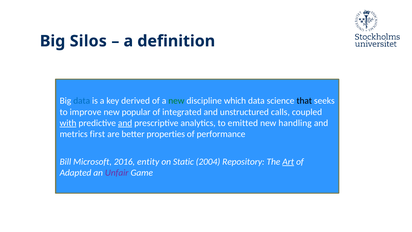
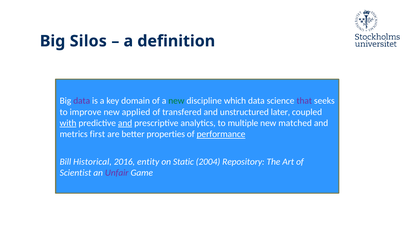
data at (82, 101) colour: blue -> purple
derived: derived -> domain
that colour: black -> purple
popular: popular -> applied
integrated: integrated -> transfered
calls: calls -> later
emitted: emitted -> multiple
handling: handling -> matched
performance underline: none -> present
Microsoft: Microsoft -> Historical
Art underline: present -> none
Adapted: Adapted -> Scientist
